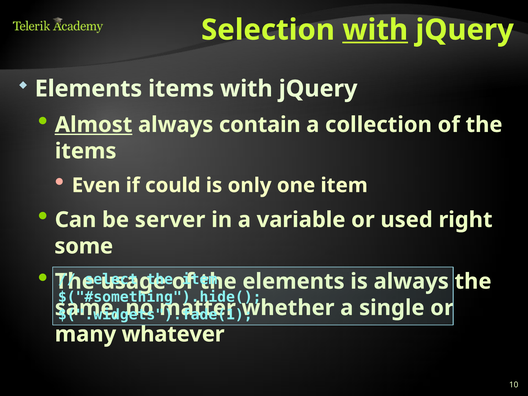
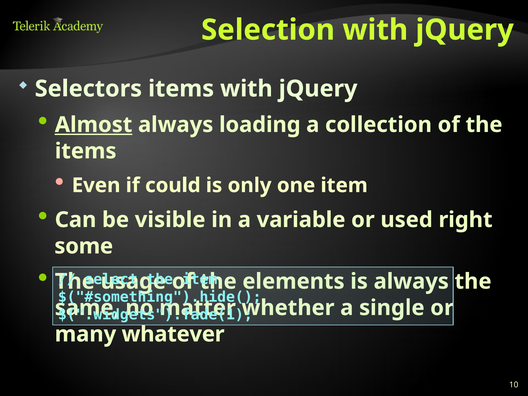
with at (375, 30) underline: present -> none
Elements at (88, 89): Elements -> Selectors
contain: contain -> loading
server: server -> visible
